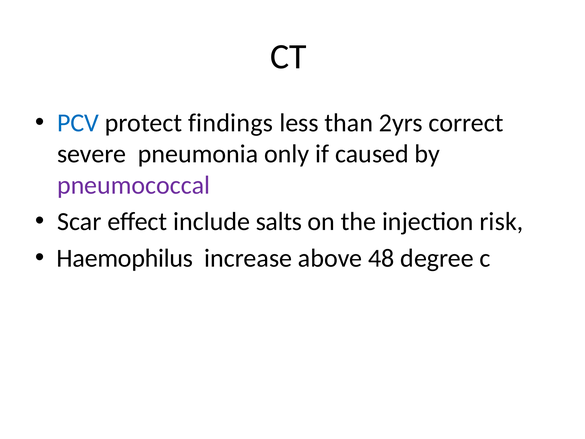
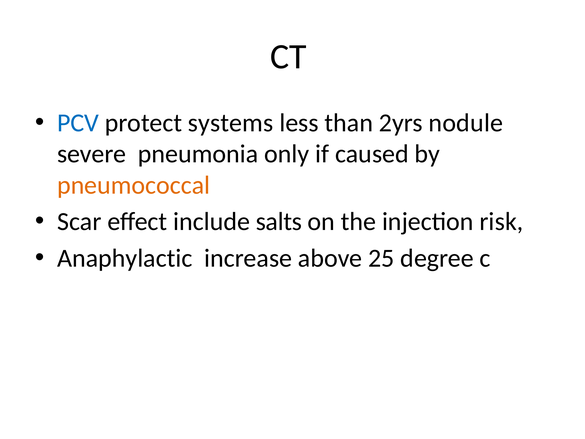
findings: findings -> systems
correct: correct -> nodule
pneumococcal colour: purple -> orange
Haemophilus: Haemophilus -> Anaphylactic
48: 48 -> 25
